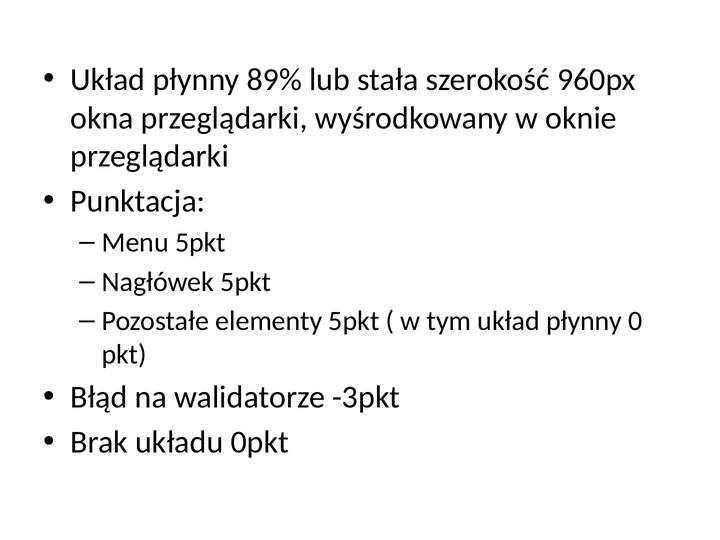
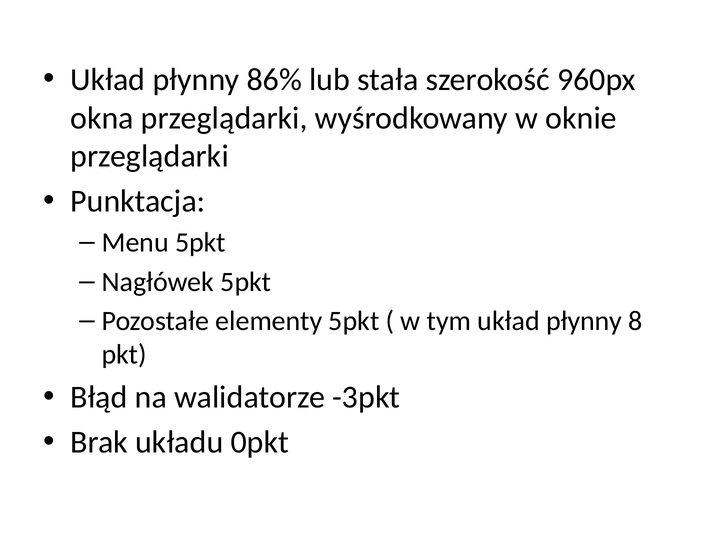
89%: 89% -> 86%
0: 0 -> 8
